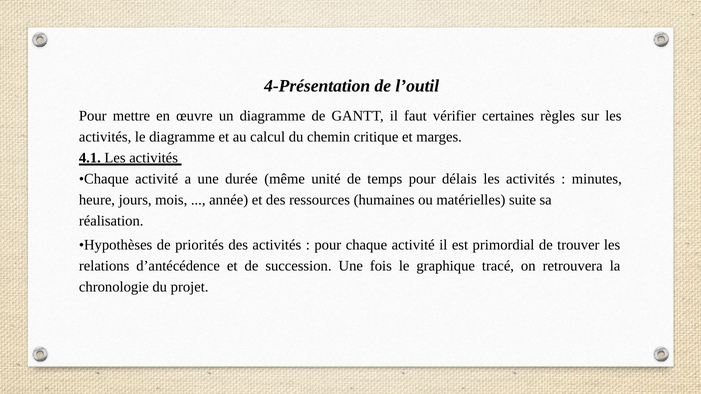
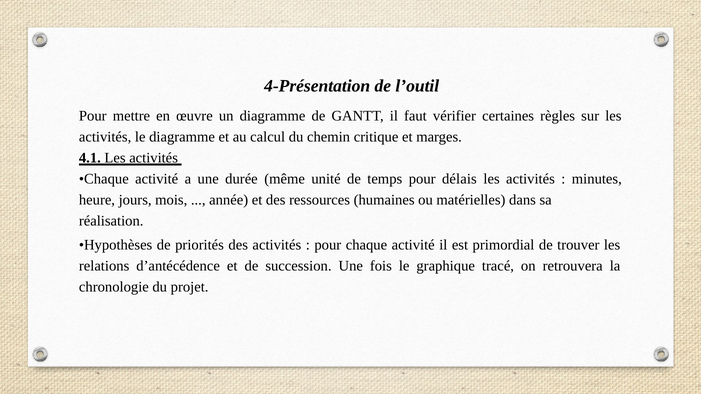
suite: suite -> dans
